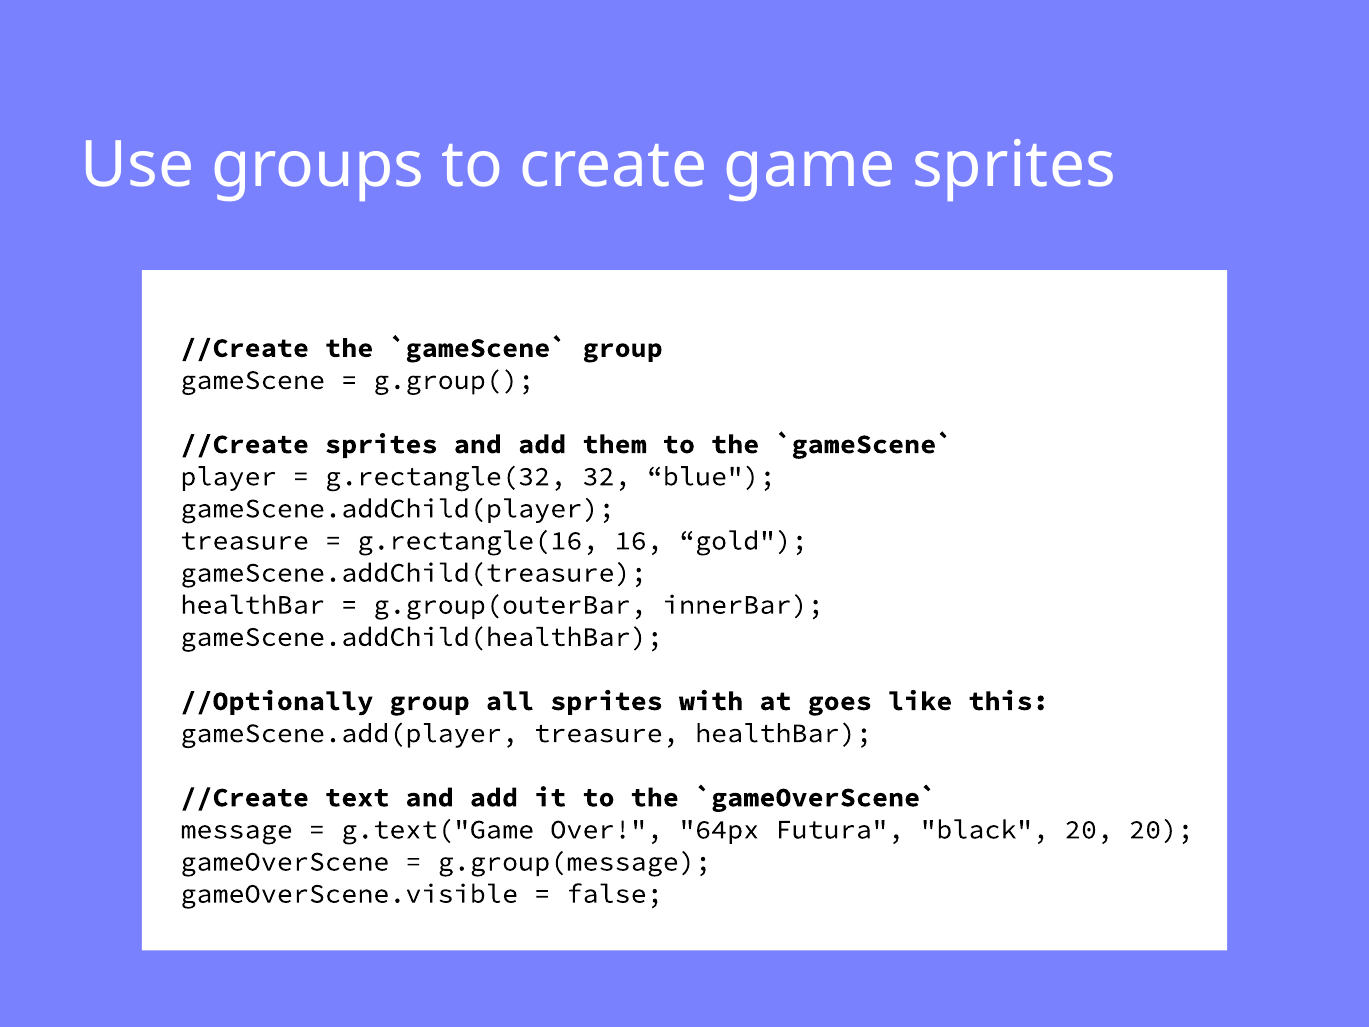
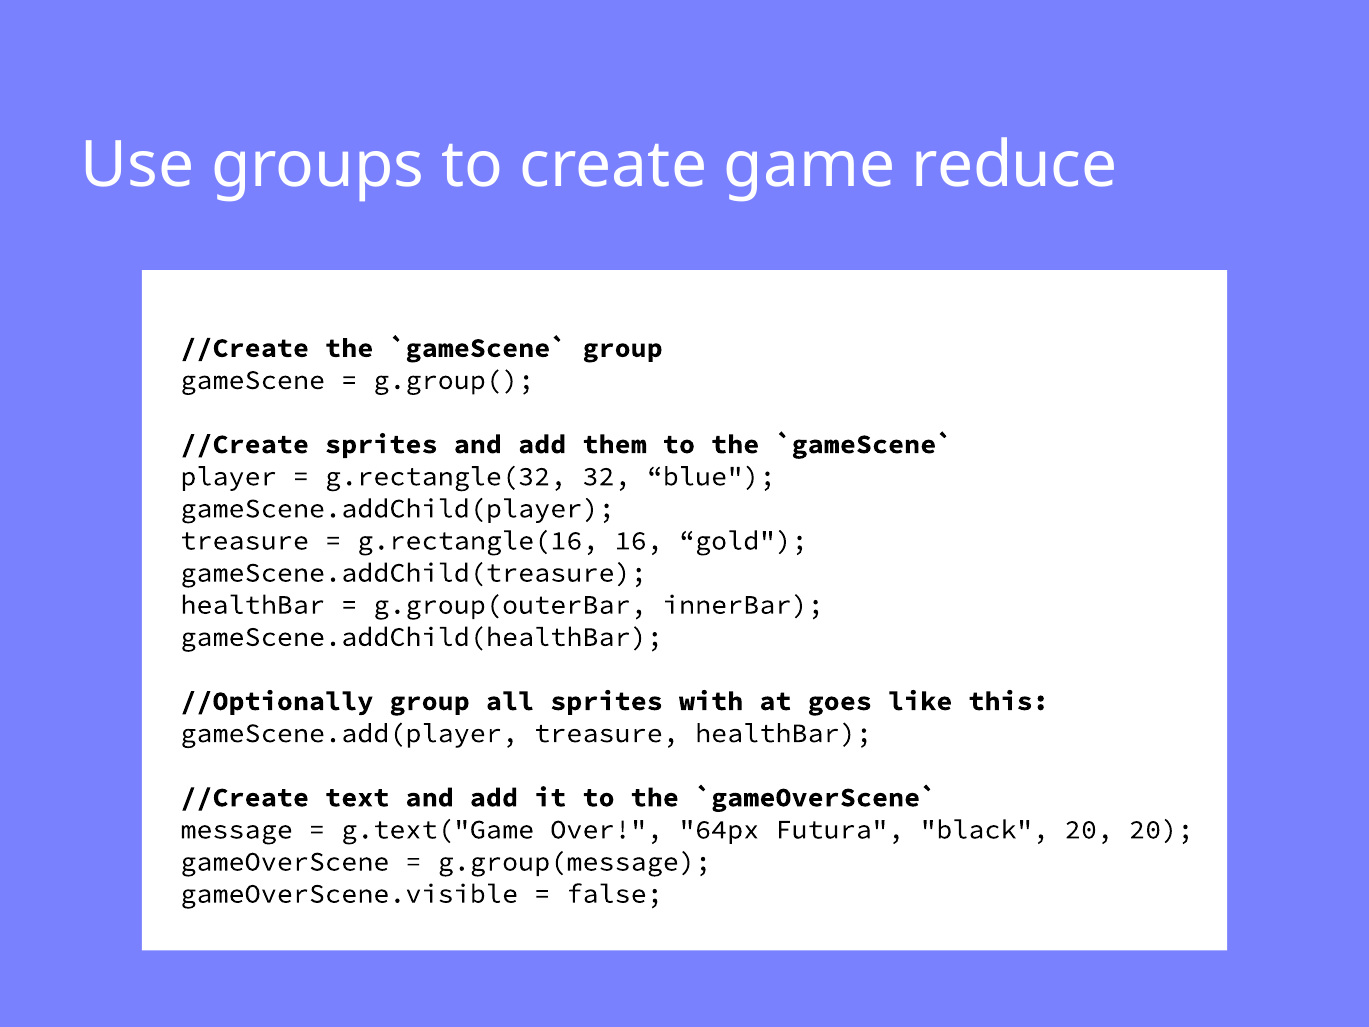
game sprites: sprites -> reduce
